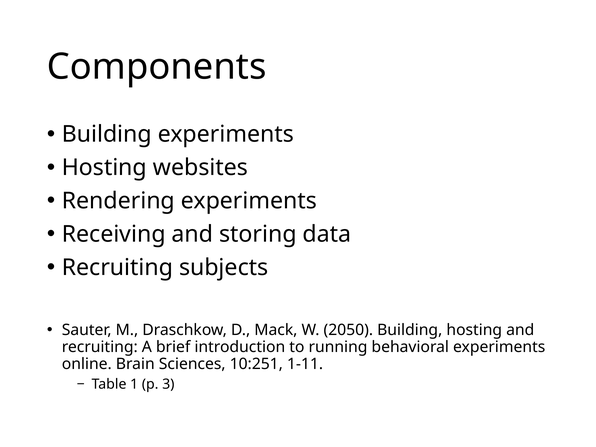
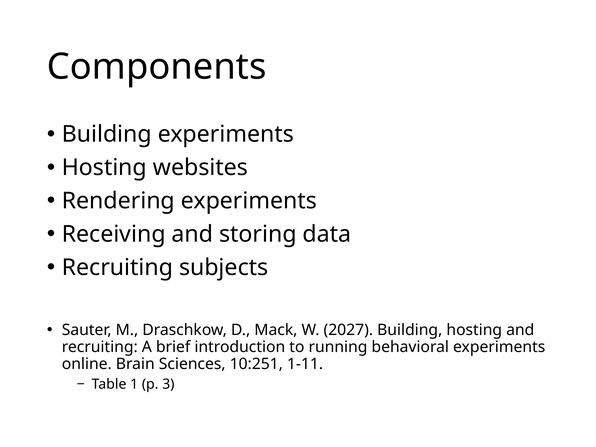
2050: 2050 -> 2027
